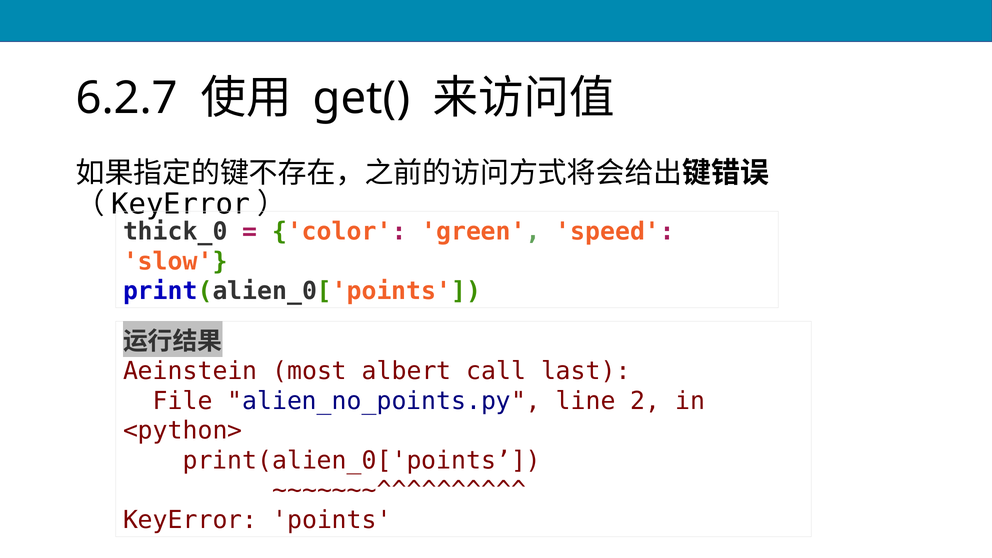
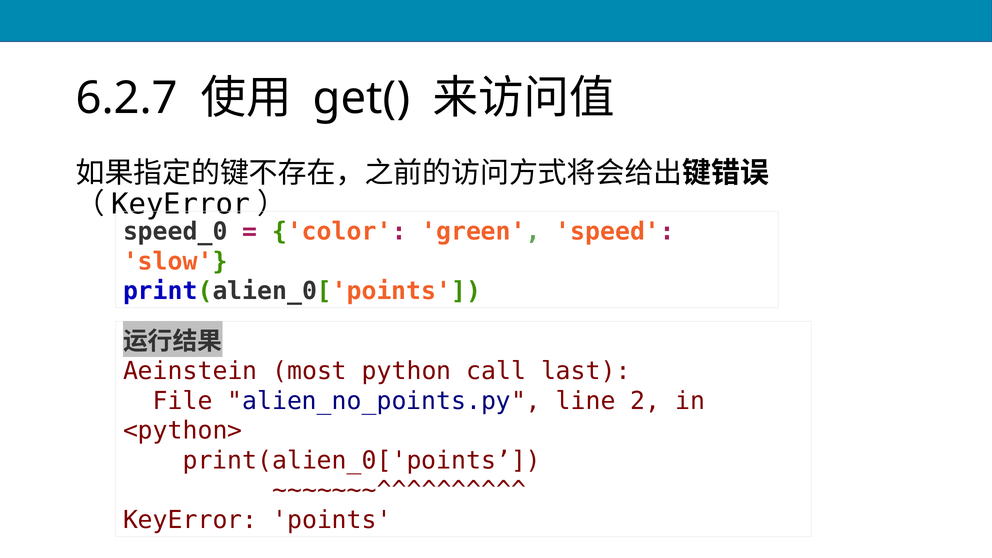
thick_0: thick_0 -> speed_0
albert: albert -> python
